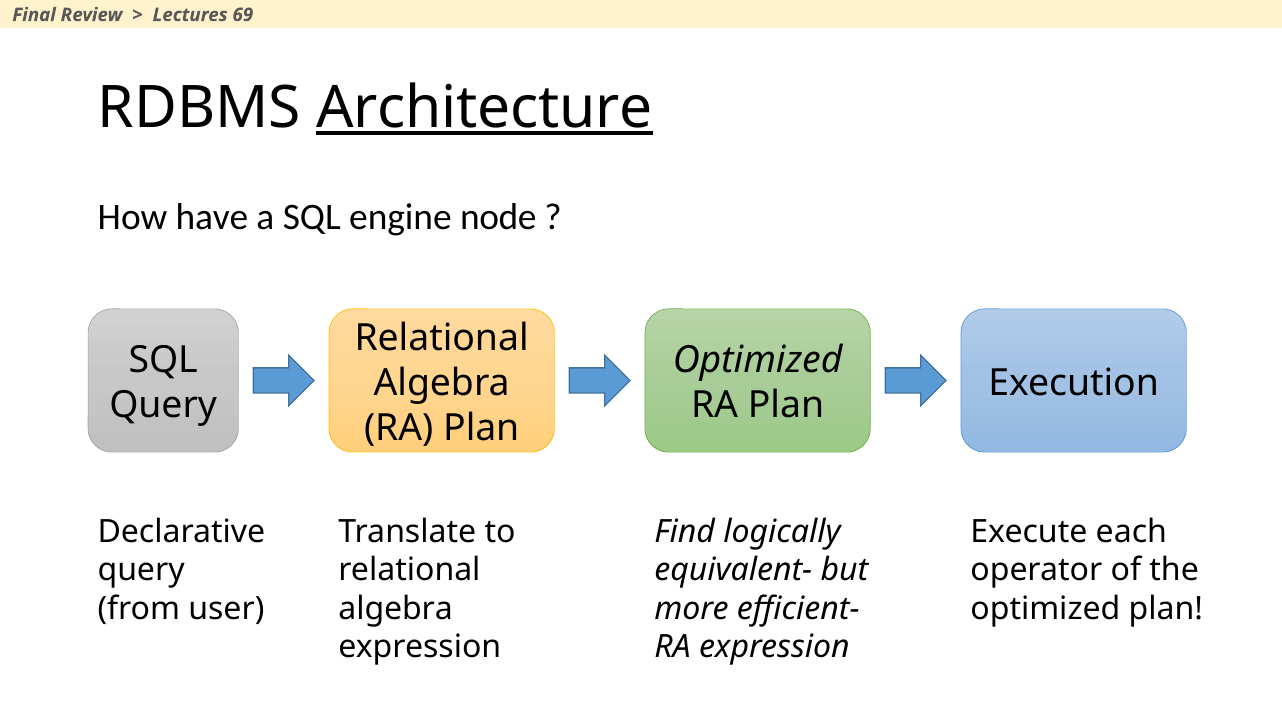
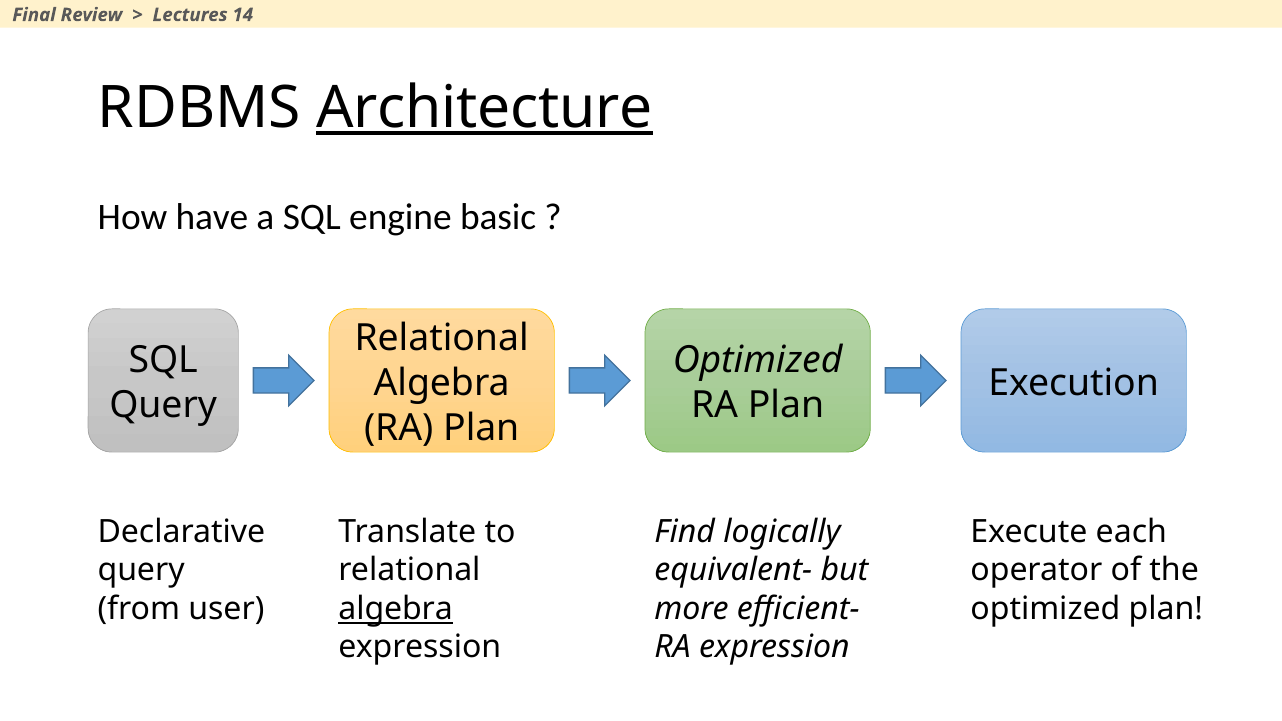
69: 69 -> 14
node: node -> basic
algebra at (396, 609) underline: none -> present
